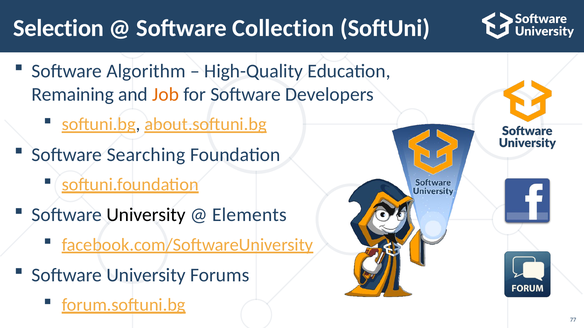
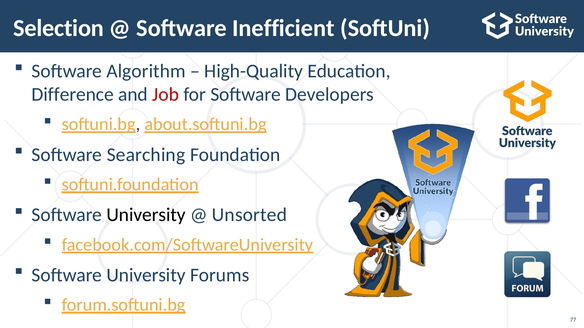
Collection: Collection -> Inefficient
Remaining: Remaining -> Difference
Job colour: orange -> red
Elements: Elements -> Unsorted
